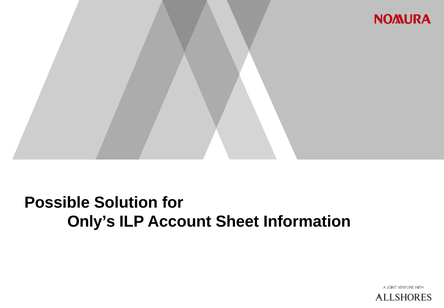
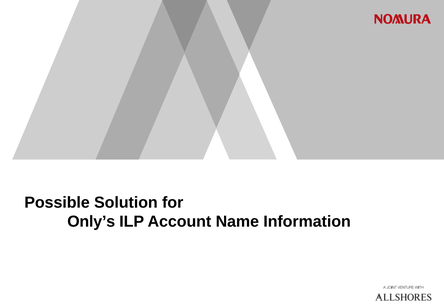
Sheet: Sheet -> Name
